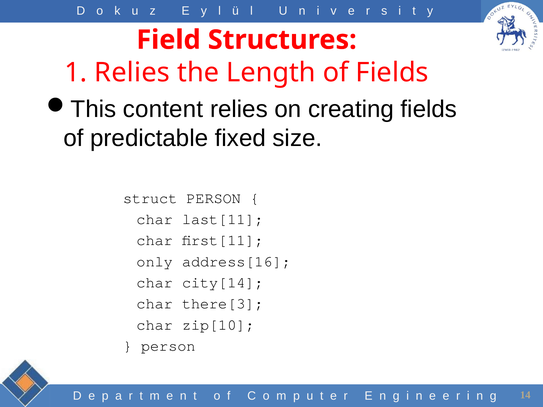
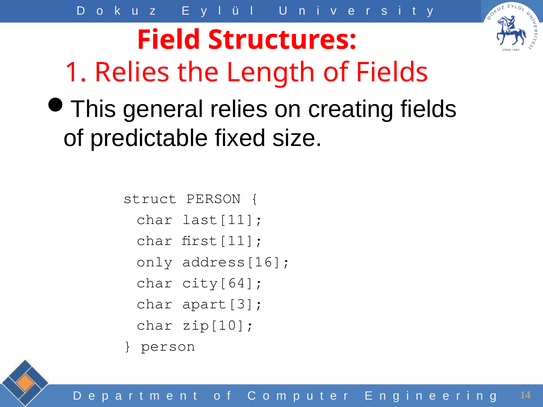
content: content -> general
city[14: city[14 -> city[64
there[3: there[3 -> apart[3
